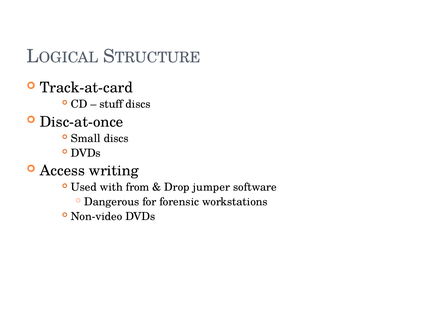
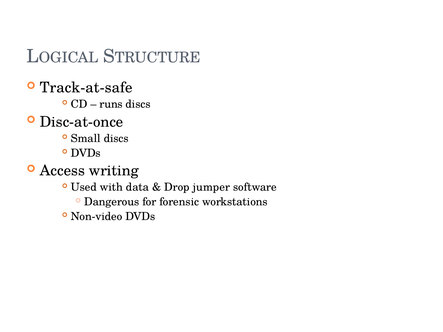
Track-at-card: Track-at-card -> Track-at-safe
stuff: stuff -> runs
from: from -> data
